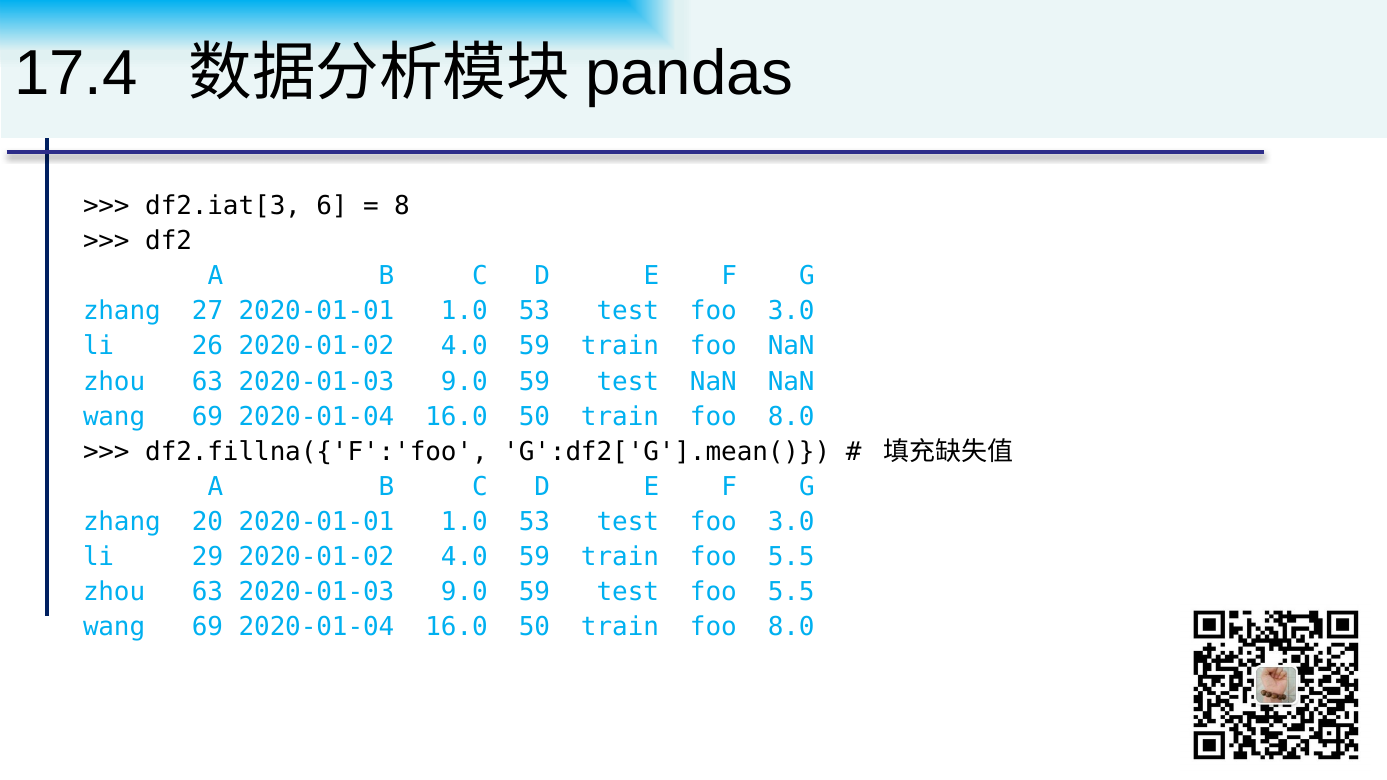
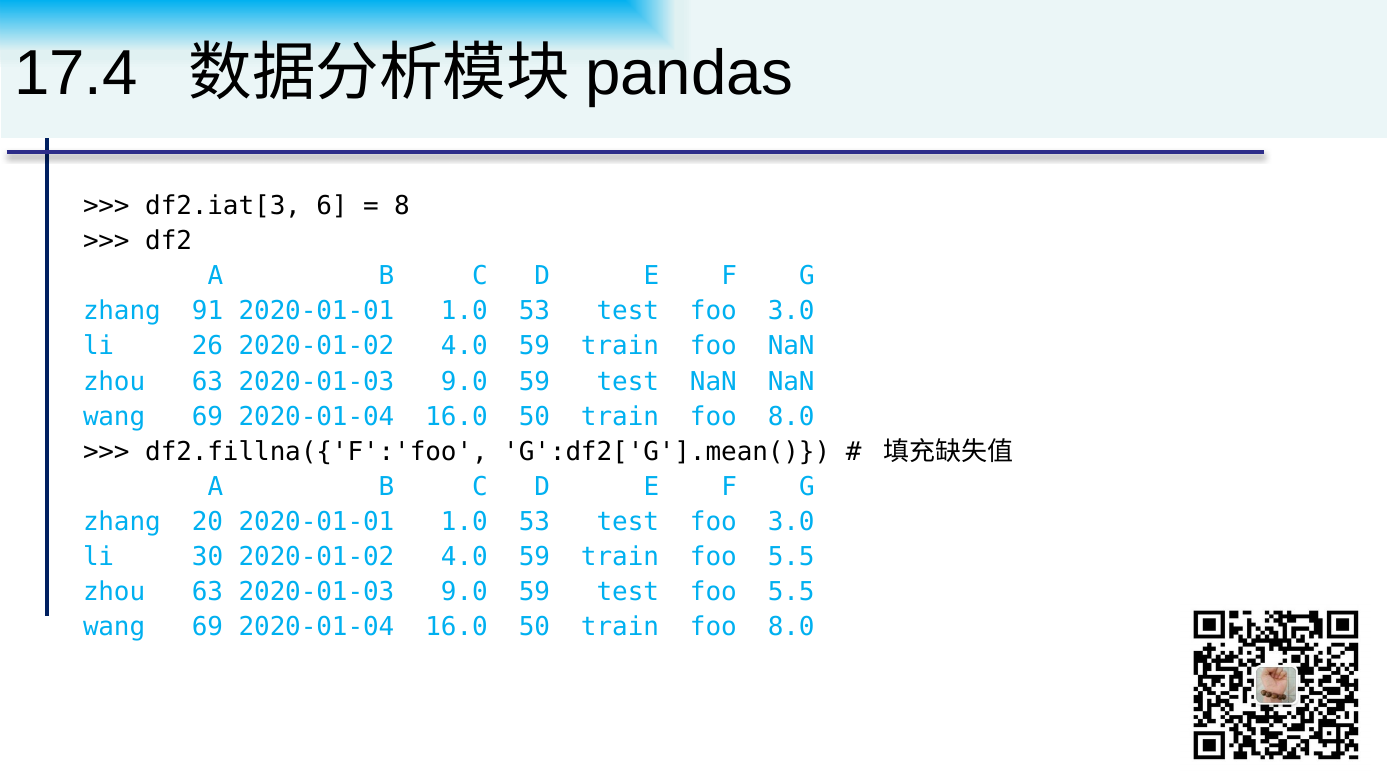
27: 27 -> 91
29: 29 -> 30
